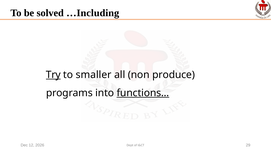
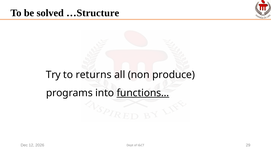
…Including: …Including -> …Structure
Try underline: present -> none
smaller: smaller -> returns
